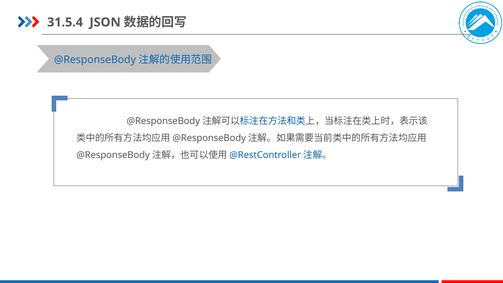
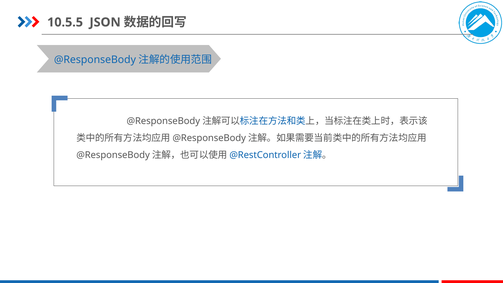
31.5.4: 31.5.4 -> 10.5.5
